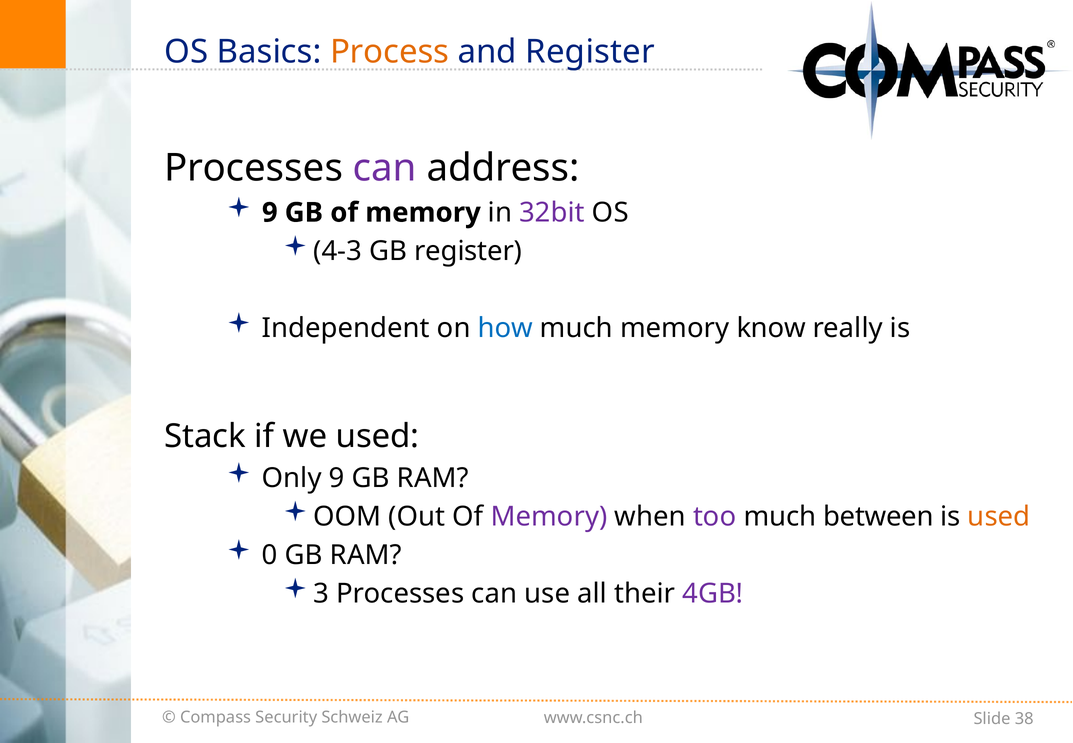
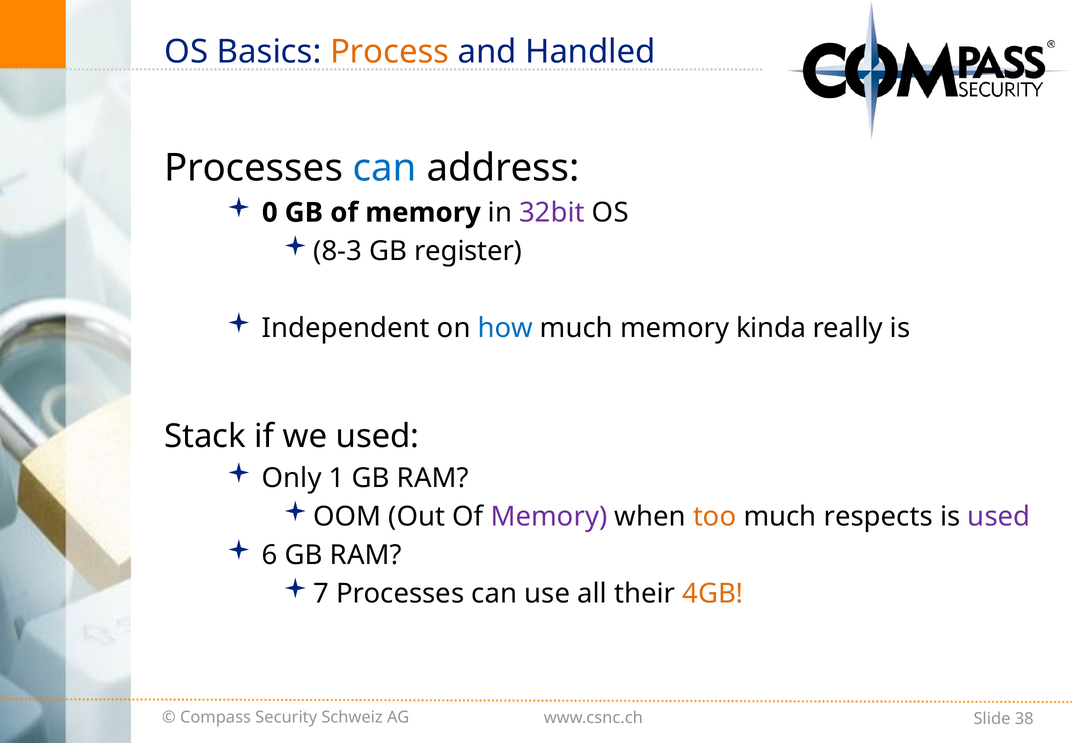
and Register: Register -> Handled
can at (385, 168) colour: purple -> blue
9 at (270, 213): 9 -> 0
4-3: 4-3 -> 8-3
know: know -> kinda
Only 9: 9 -> 1
too colour: purple -> orange
between: between -> respects
used at (999, 516) colour: orange -> purple
0: 0 -> 6
3: 3 -> 7
4GB colour: purple -> orange
